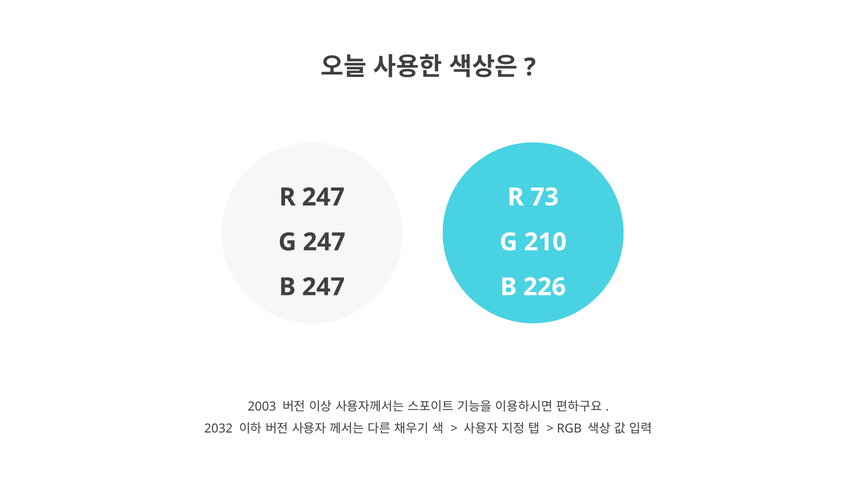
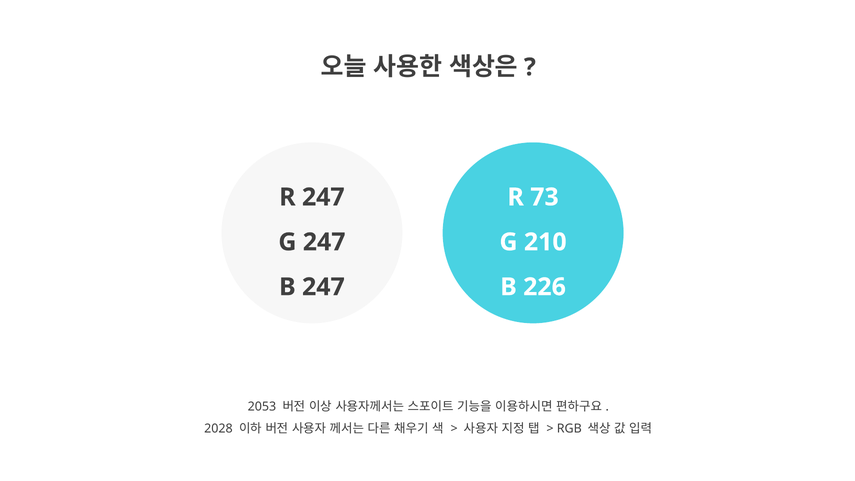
2003: 2003 -> 2053
2032: 2032 -> 2028
